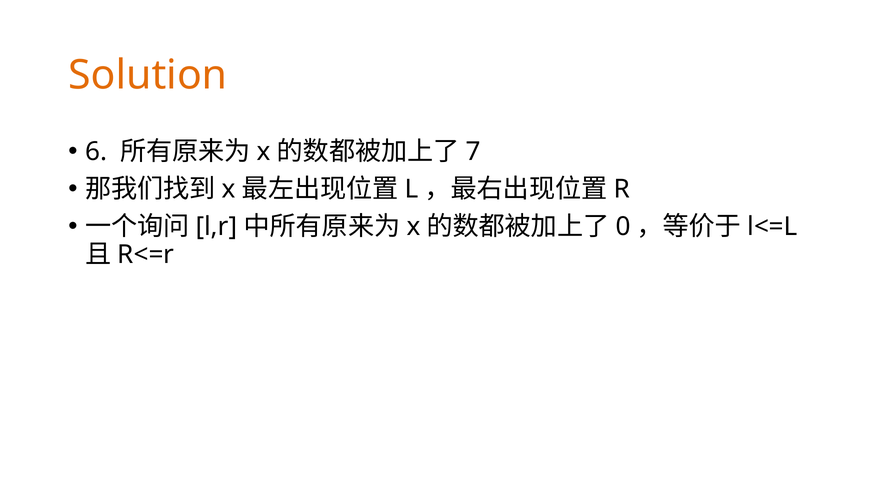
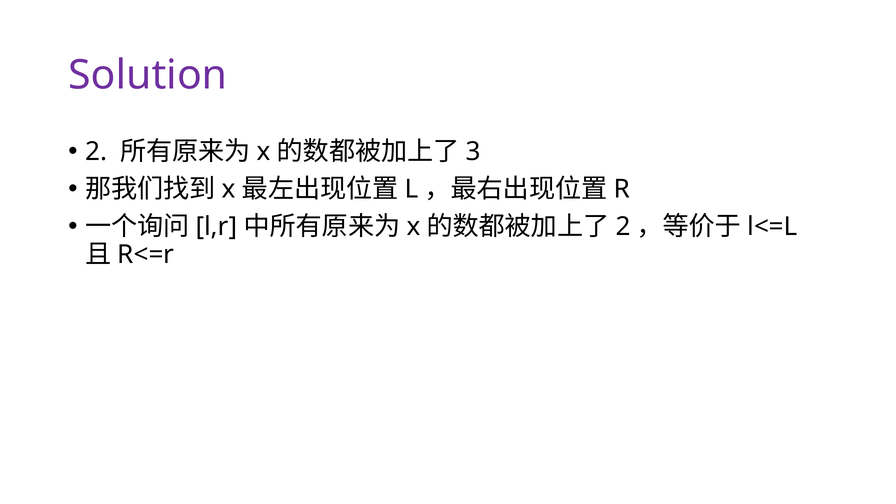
Solution colour: orange -> purple
6 at (96, 151): 6 -> 2
7: 7 -> 3
0 at (623, 227): 0 -> 2
